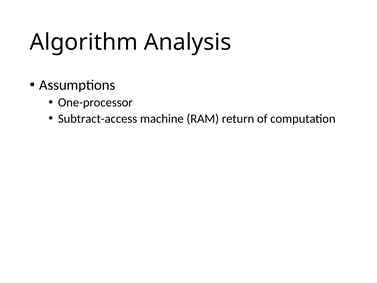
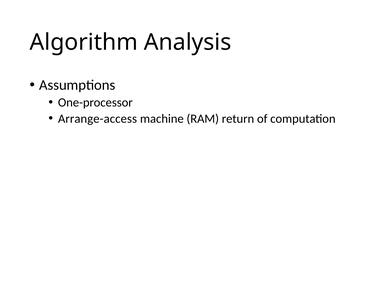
Subtract-access: Subtract-access -> Arrange-access
